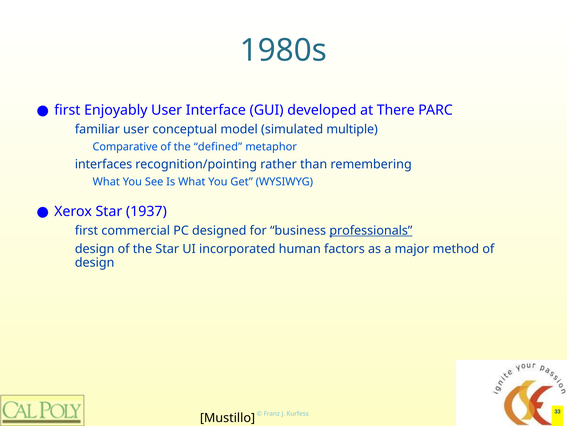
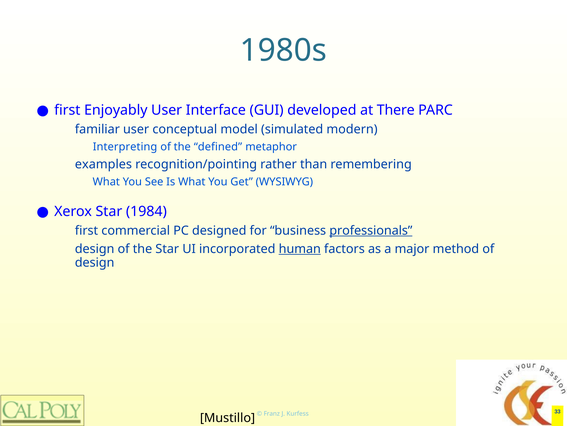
multiple: multiple -> modern
Comparative: Comparative -> Interpreting
interfaces: interfaces -> examples
1937: 1937 -> 1984
human underline: none -> present
